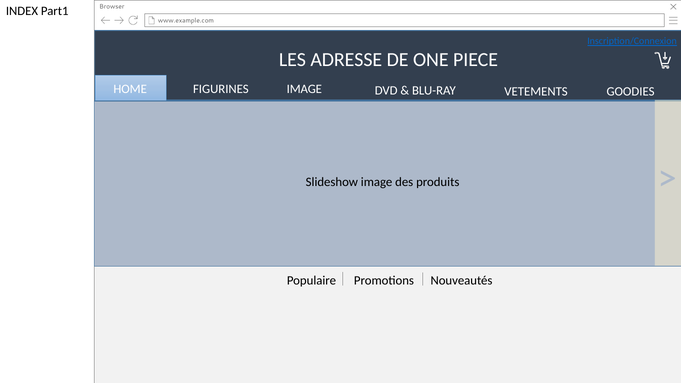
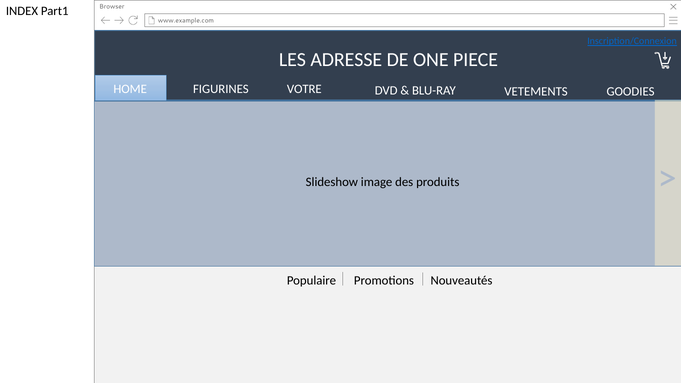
IMAGE at (304, 89): IMAGE -> VOTRE
